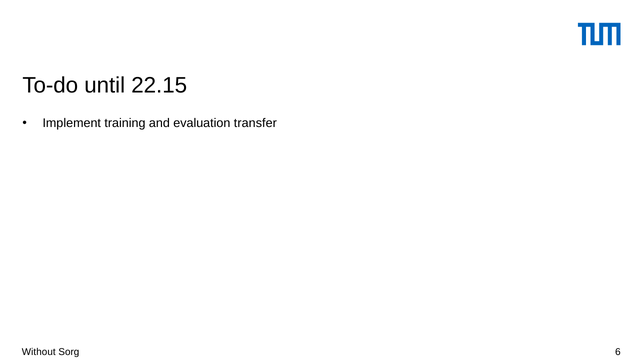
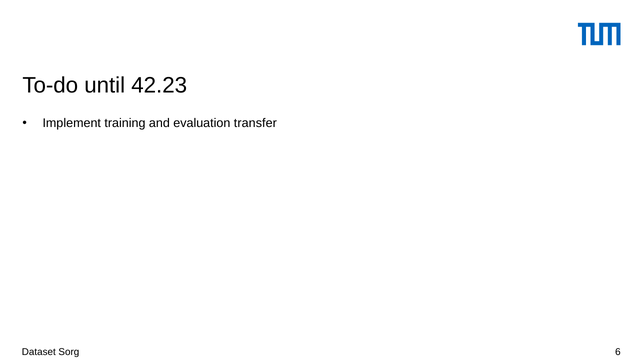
22.15: 22.15 -> 42.23
Without: Without -> Dataset
